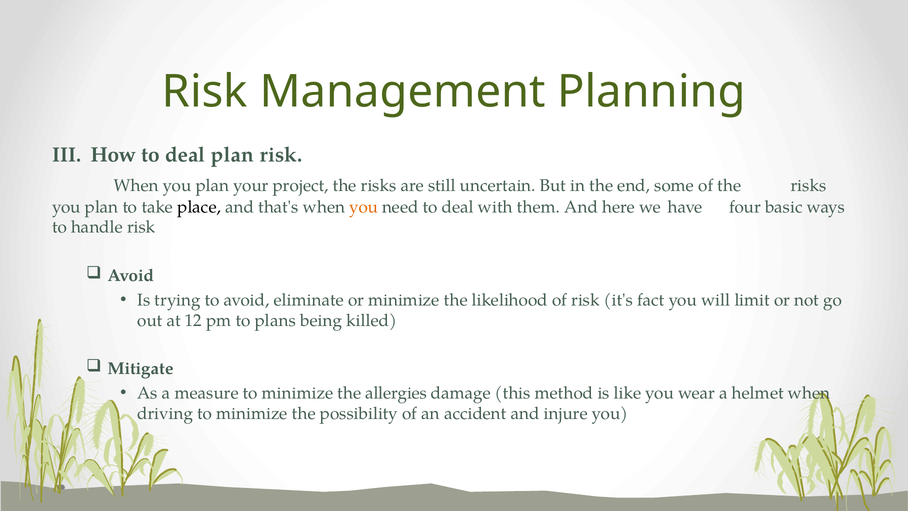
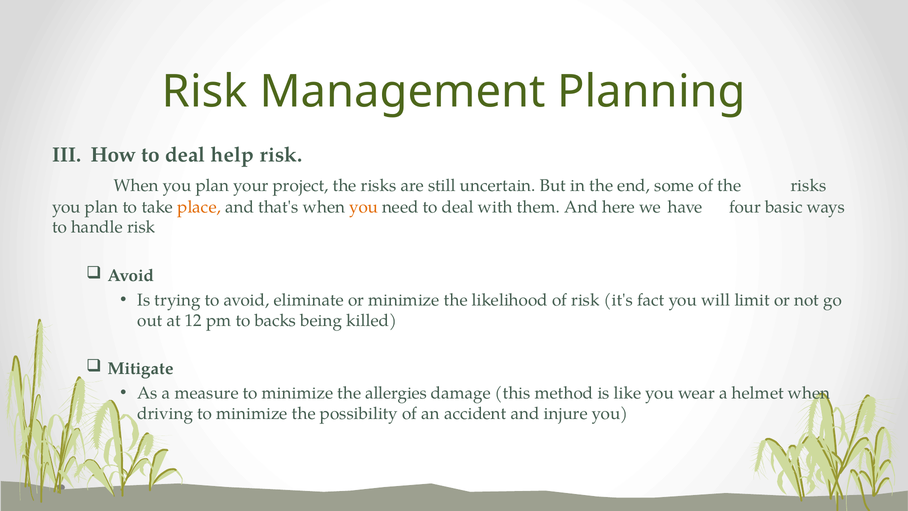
deal plan: plan -> help
place colour: black -> orange
plans: plans -> backs
